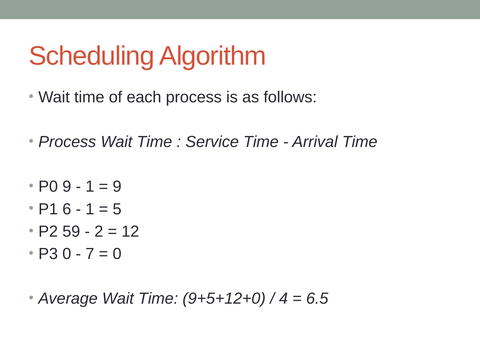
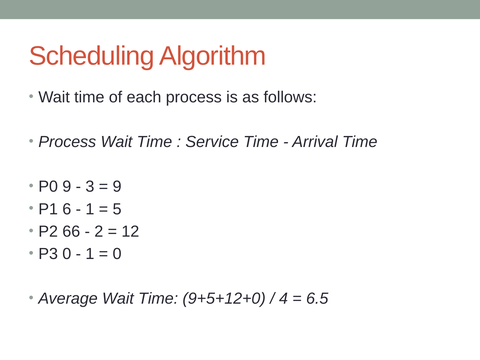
1 at (90, 187): 1 -> 3
59: 59 -> 66
7 at (90, 254): 7 -> 1
